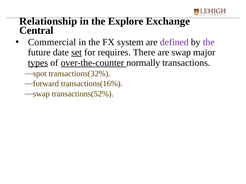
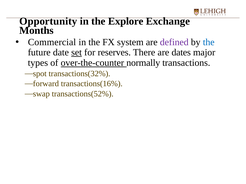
Relationship: Relationship -> Opportunity
Central: Central -> Months
the at (209, 42) colour: purple -> blue
requires: requires -> reserves
swap: swap -> dates
types underline: present -> none
